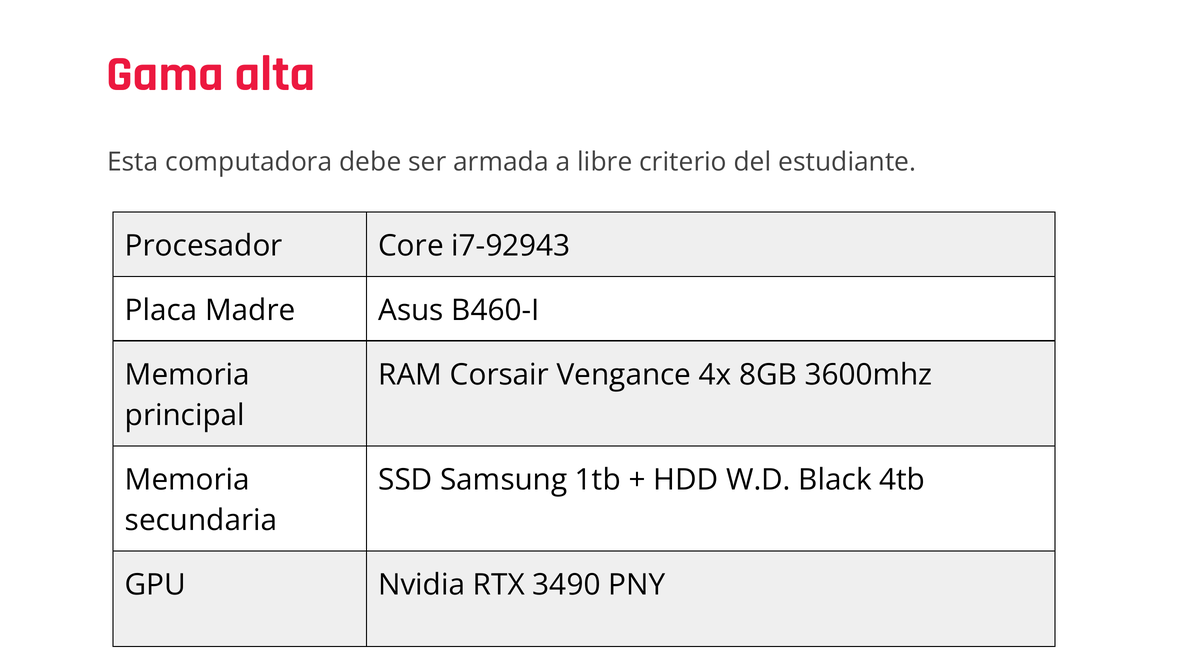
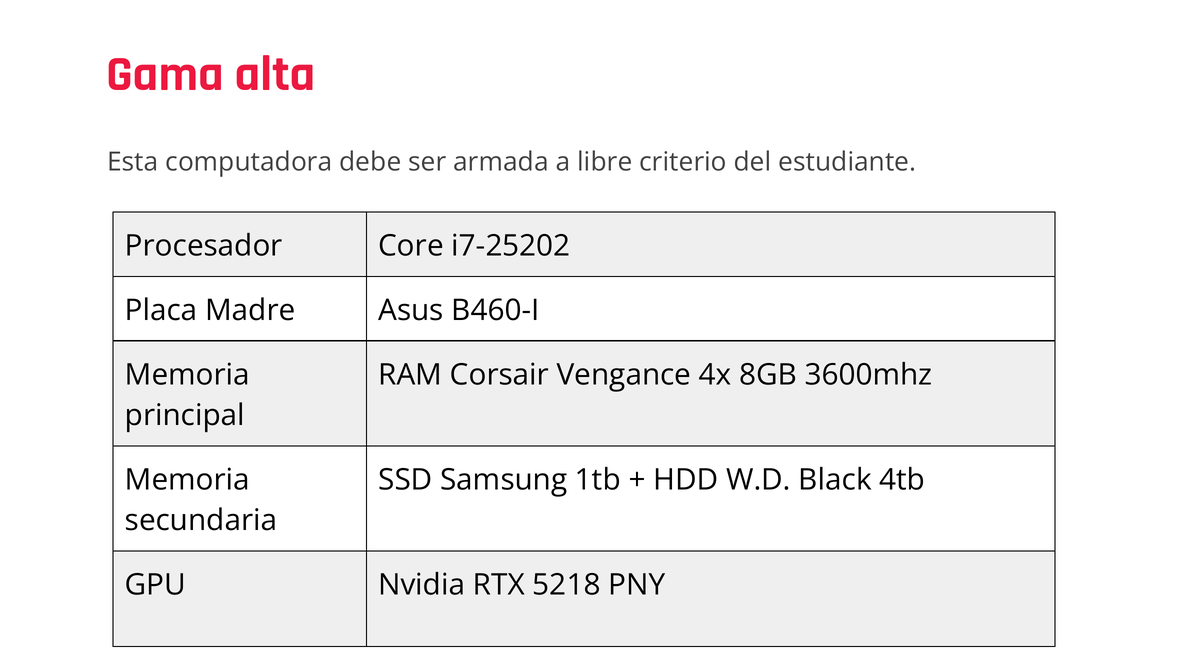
i7-92943: i7-92943 -> i7-25202
3490: 3490 -> 5218
